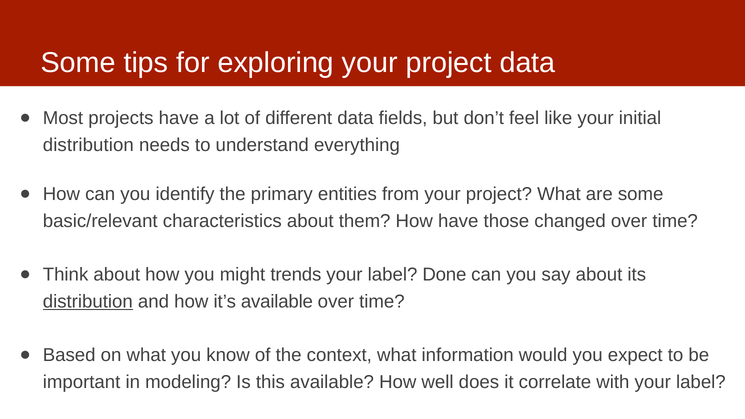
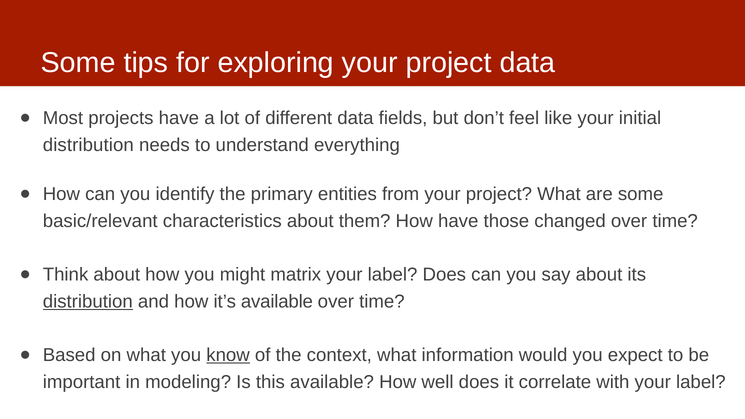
trends: trends -> matrix
label Done: Done -> Does
know underline: none -> present
